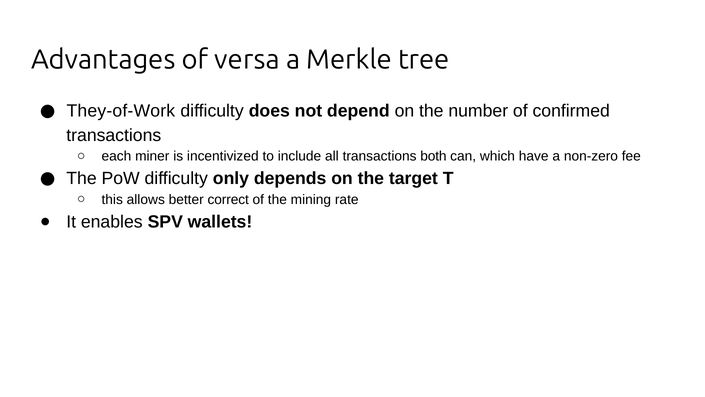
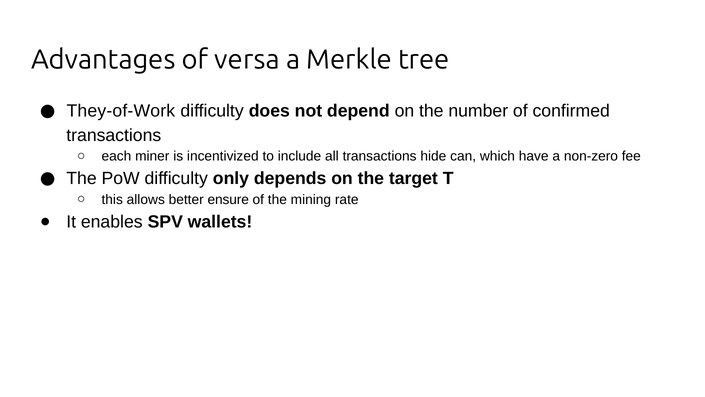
both: both -> hide
correct: correct -> ensure
